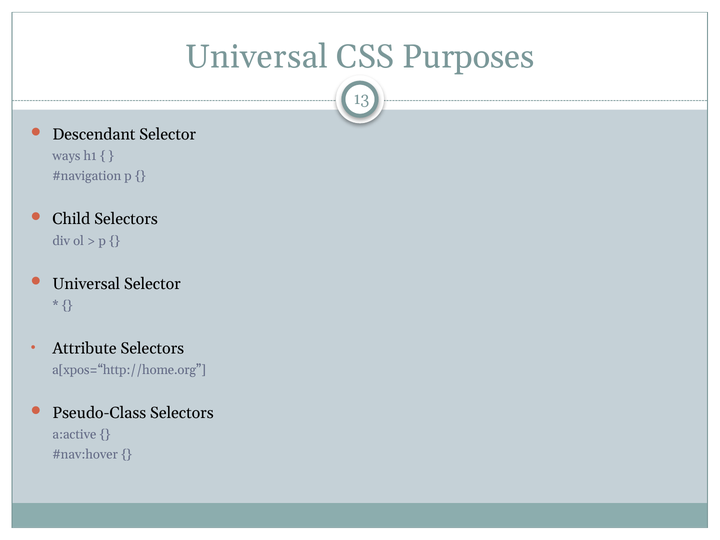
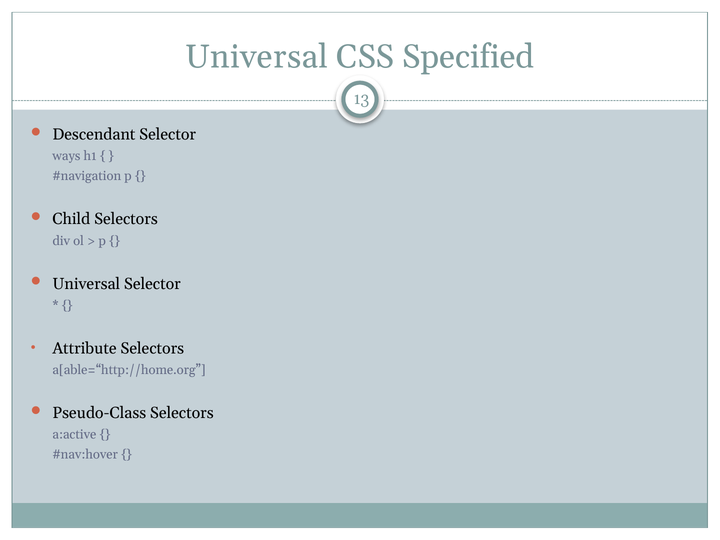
Purposes: Purposes -> Specified
a[xpos=“http://home.org: a[xpos=“http://home.org -> a[able=“http://home.org
